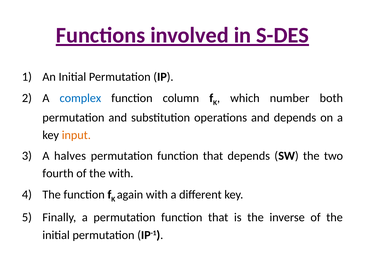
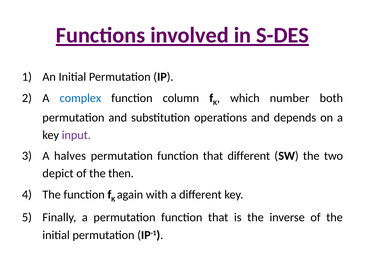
input colour: orange -> purple
that depends: depends -> different
fourth: fourth -> depict
the with: with -> then
